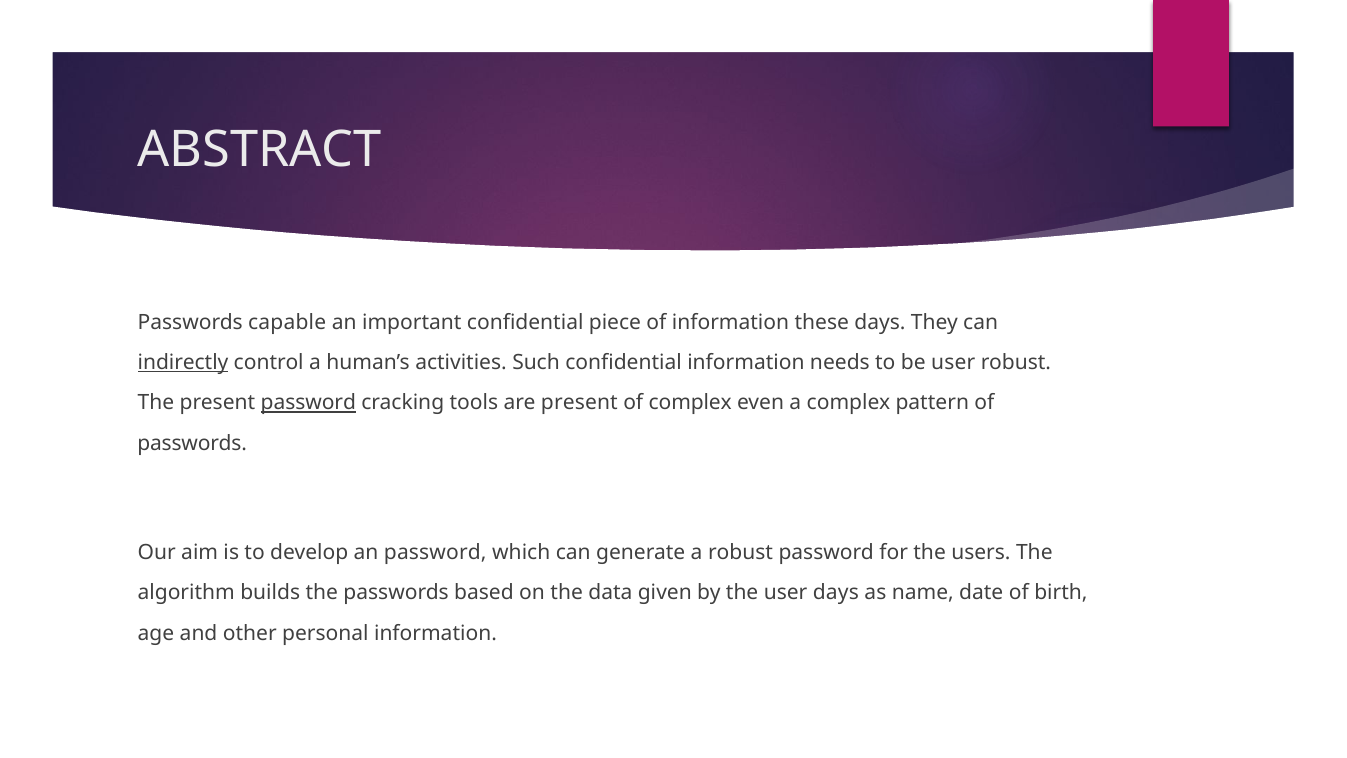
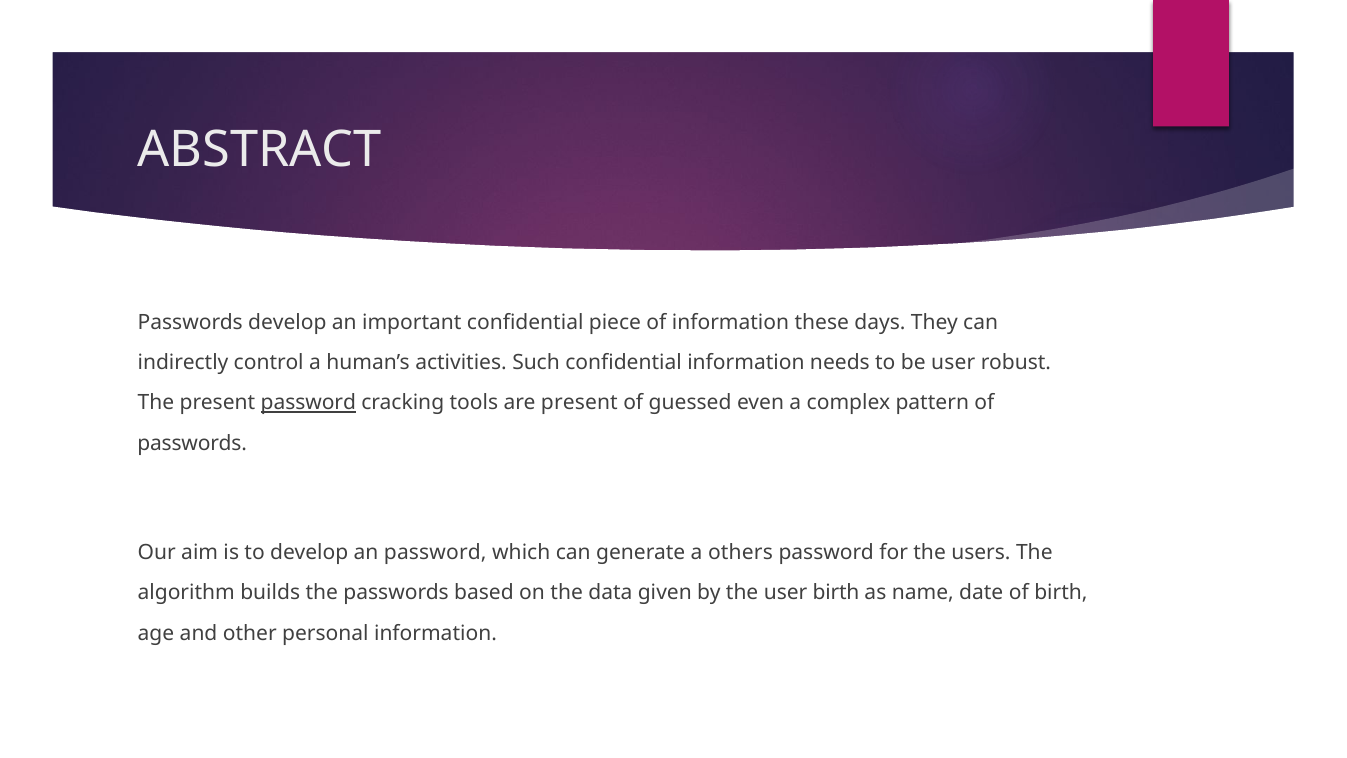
Passwords capable: capable -> develop
indirectly underline: present -> none
of complex: complex -> guessed
a robust: robust -> others
user days: days -> birth
